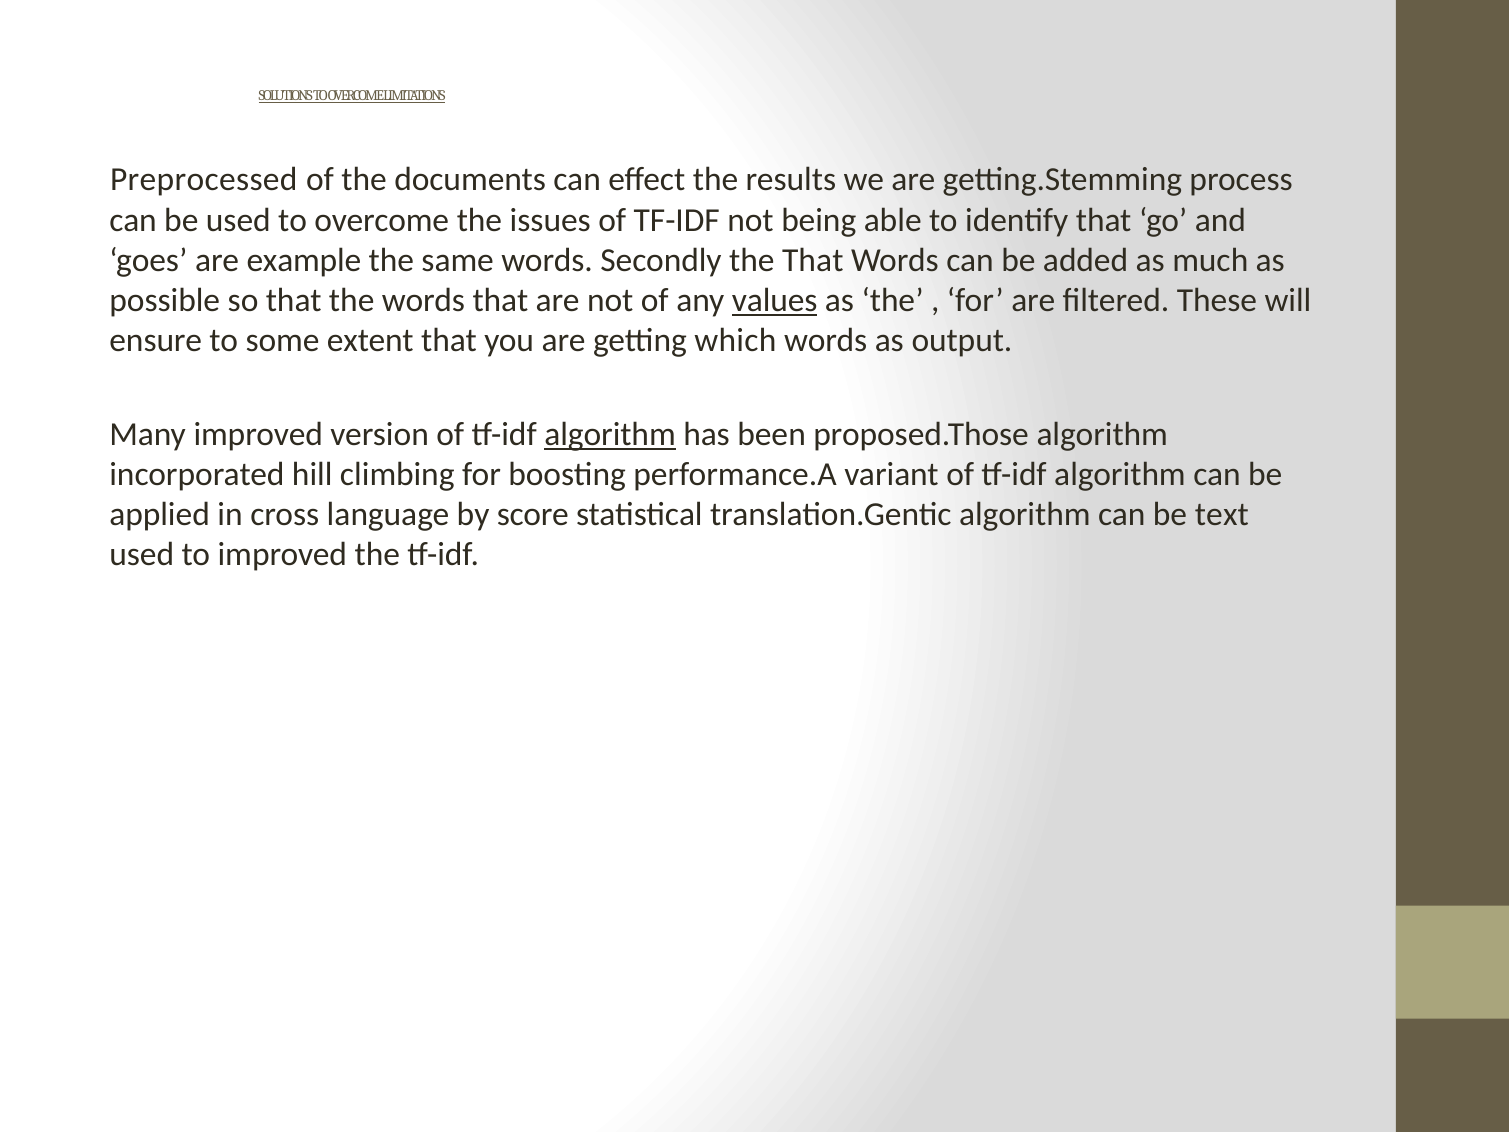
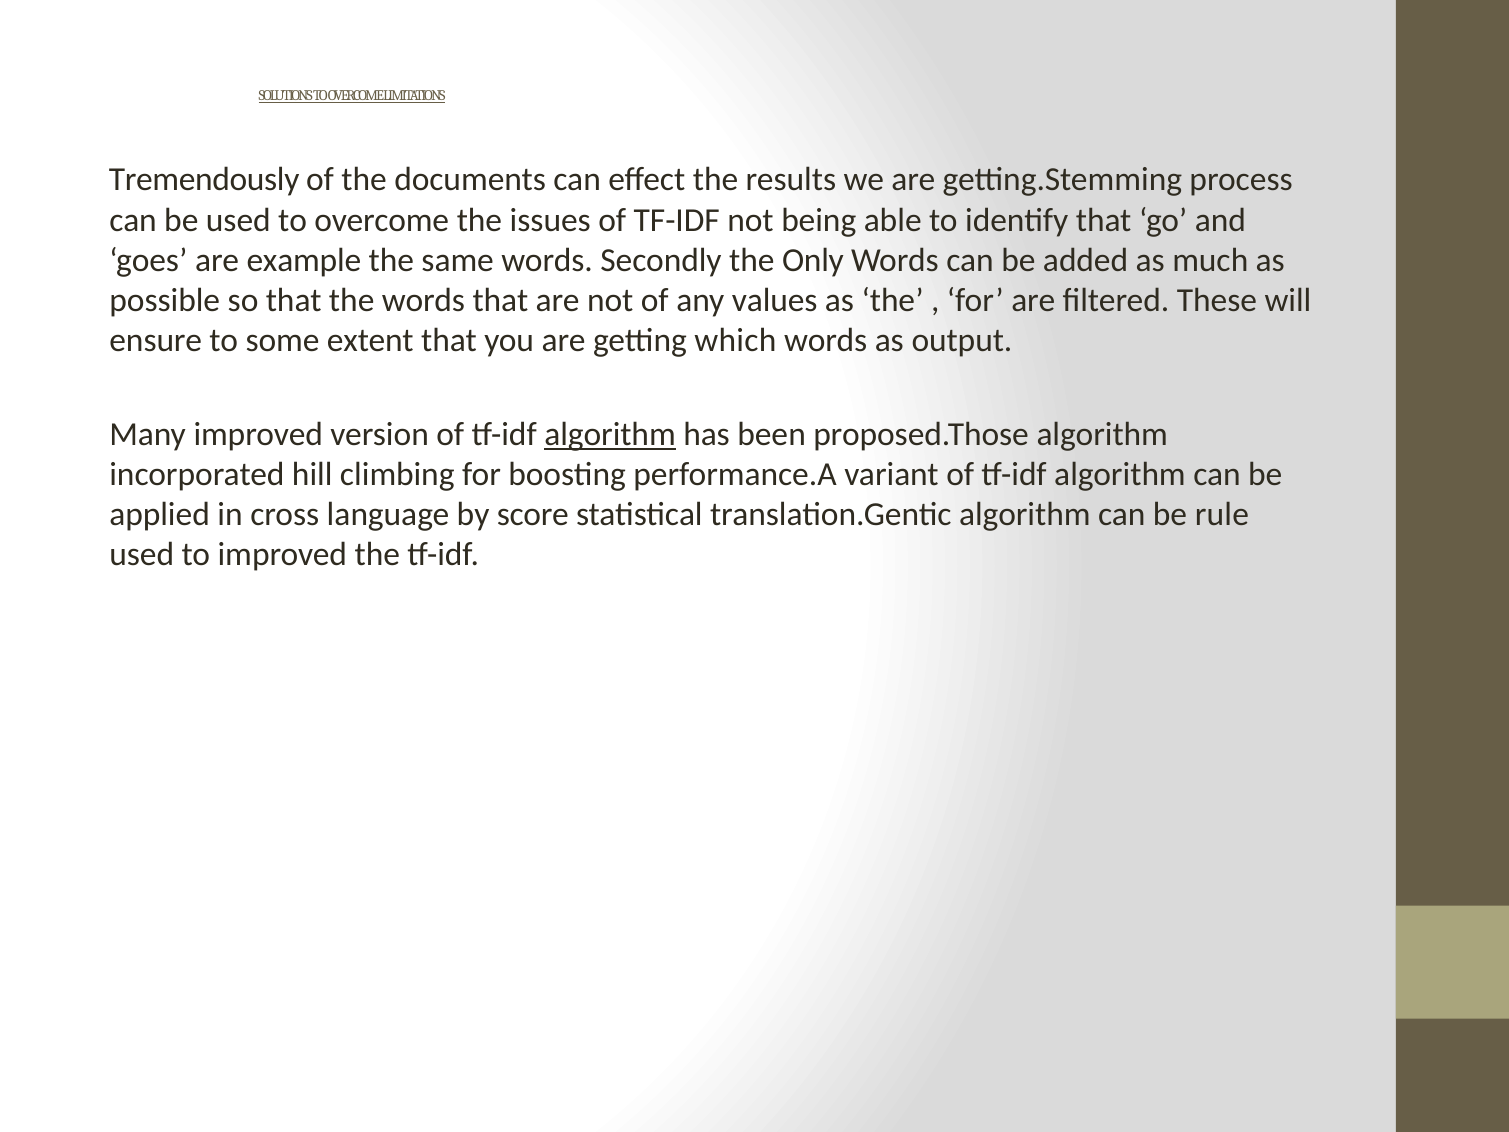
Preprocessed: Preprocessed -> Tremendously
the That: That -> Only
values underline: present -> none
text: text -> rule
